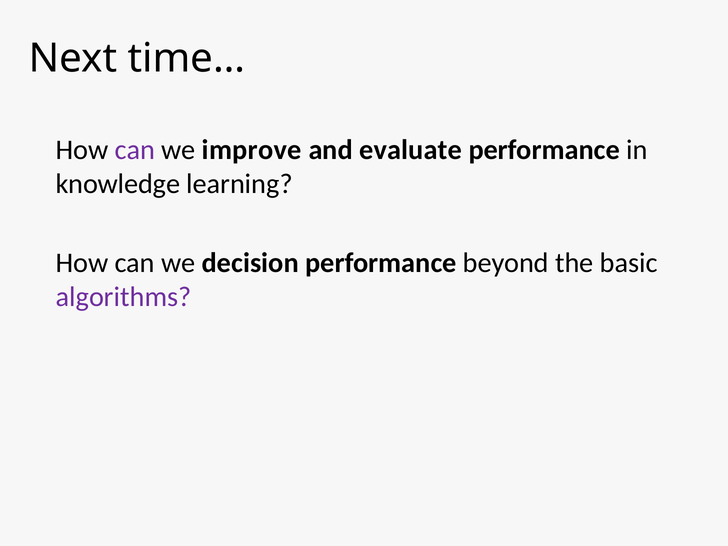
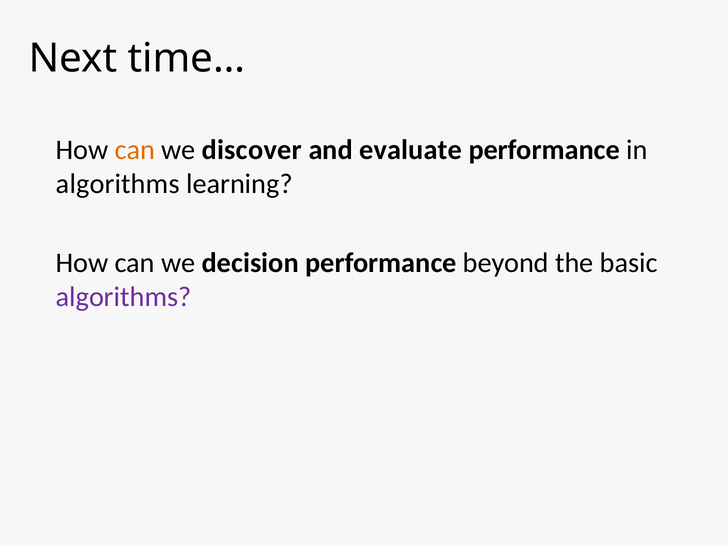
can at (135, 150) colour: purple -> orange
improve: improve -> discover
knowledge at (118, 184): knowledge -> algorithms
